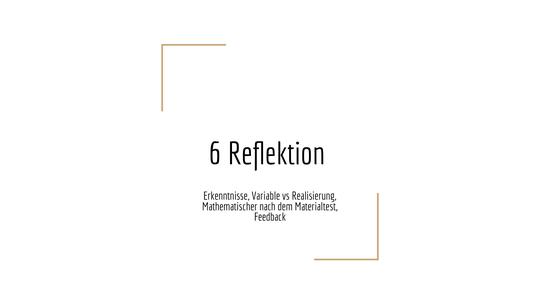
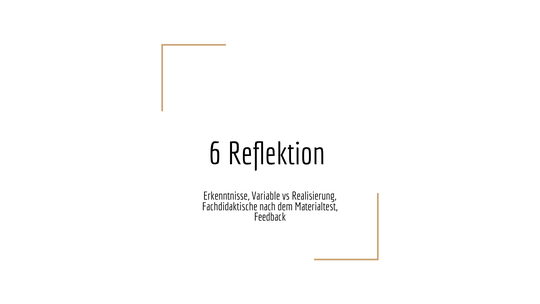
Mathematischer: Mathematischer -> Fachdidaktische
